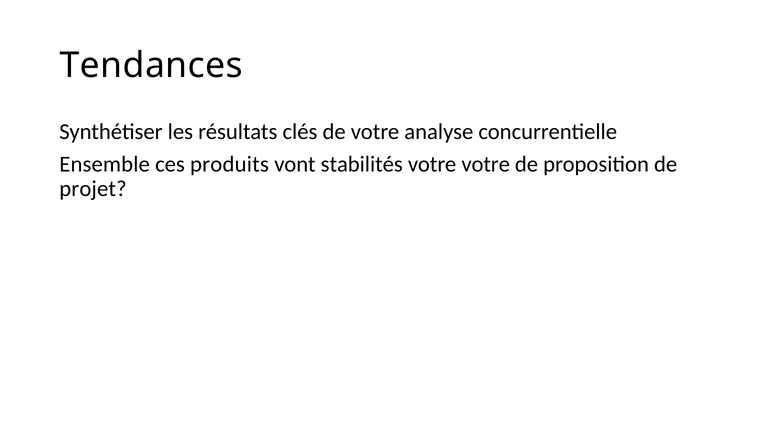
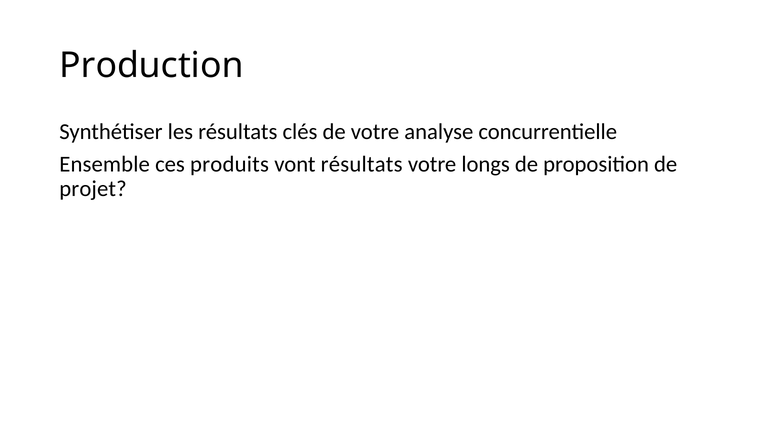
Tendances: Tendances -> Production
vont stabilités: stabilités -> résultats
votre votre: votre -> longs
